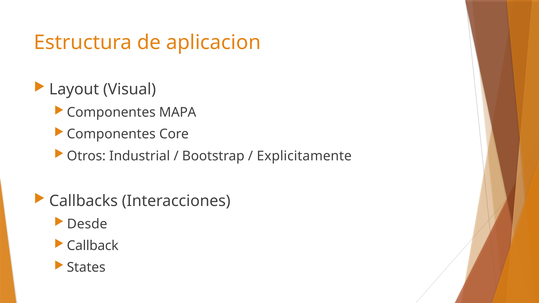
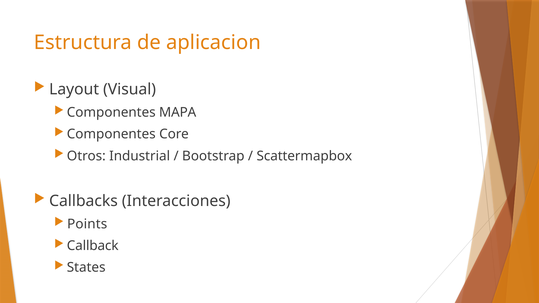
Explicitamente: Explicitamente -> Scattermapbox
Desde: Desde -> Points
